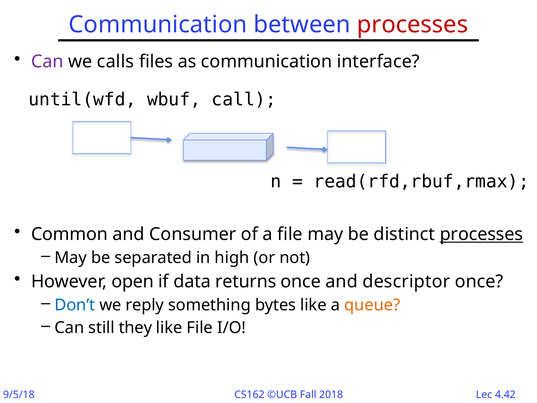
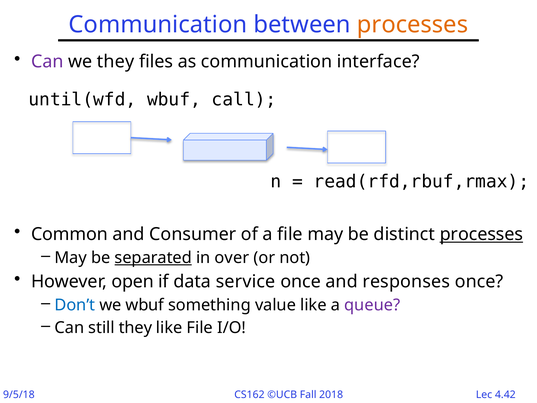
processes at (413, 24) colour: red -> orange
we calls: calls -> they
separated underline: none -> present
high: high -> over
returns: returns -> service
descriptor: descriptor -> responses
we reply: reply -> wbuf
bytes: bytes -> value
queue colour: orange -> purple
